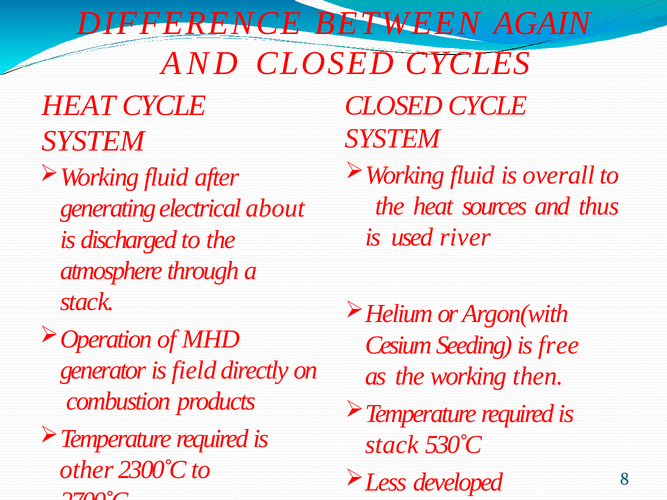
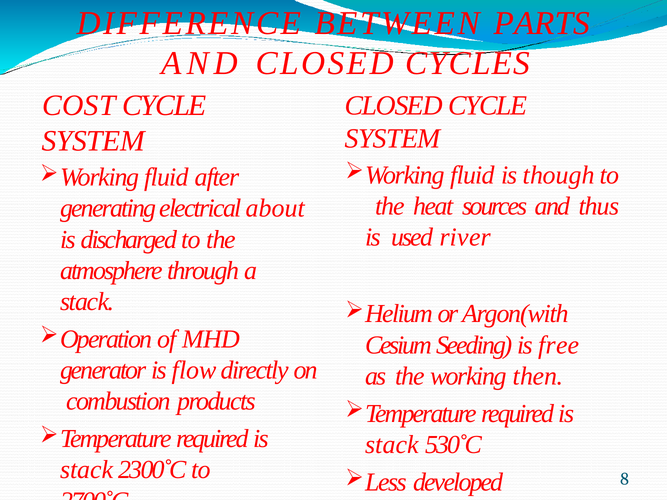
AGAIN: AGAIN -> PARTS
HEAT at (79, 106): HEAT -> COST
overall: overall -> though
field: field -> flow
other at (87, 470): other -> stack
